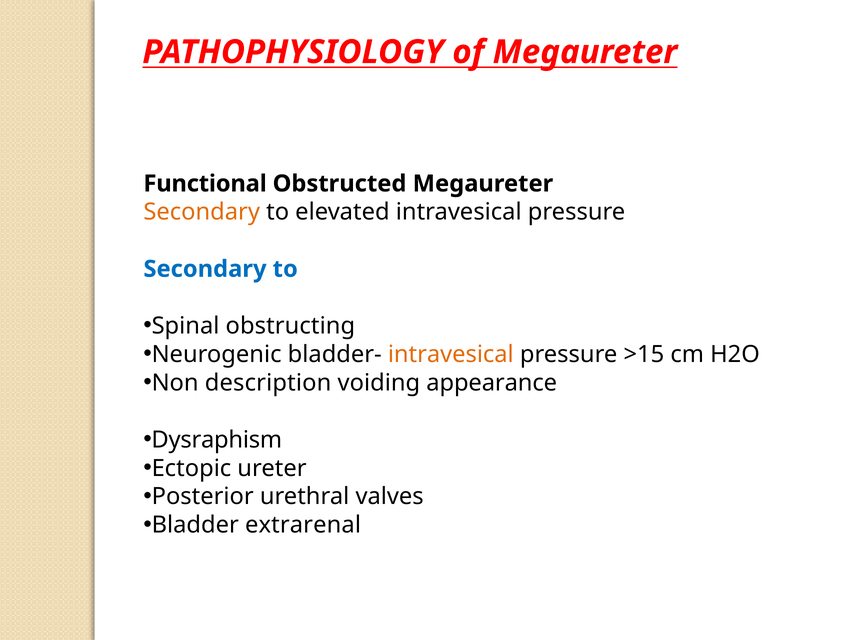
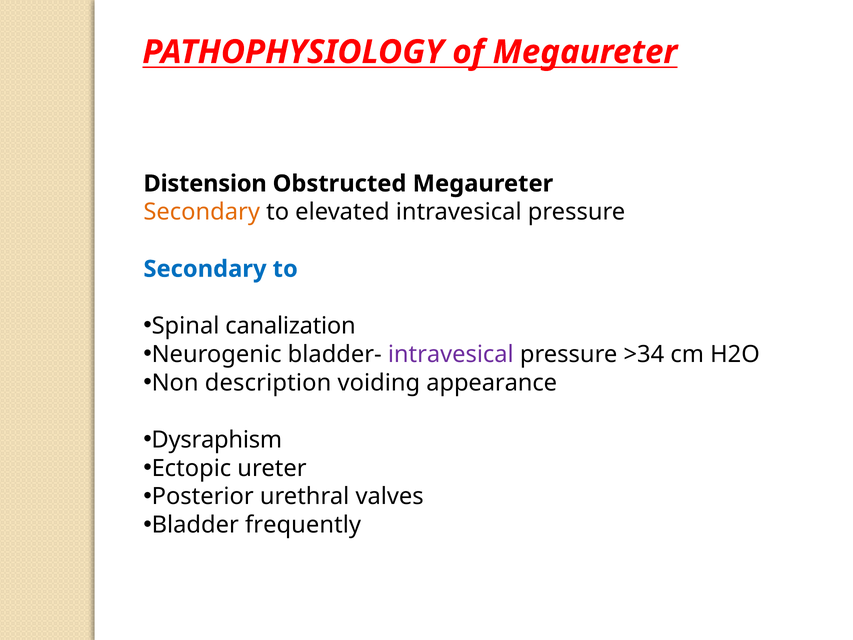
Functional: Functional -> Distension
obstructing: obstructing -> canalization
intravesical at (451, 354) colour: orange -> purple
>15: >15 -> >34
extrarenal: extrarenal -> frequently
